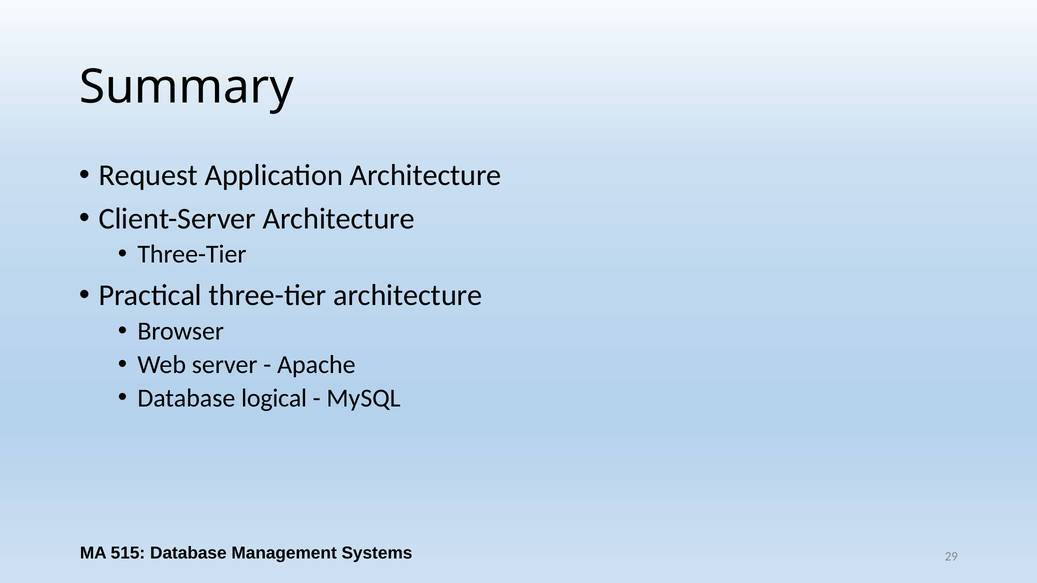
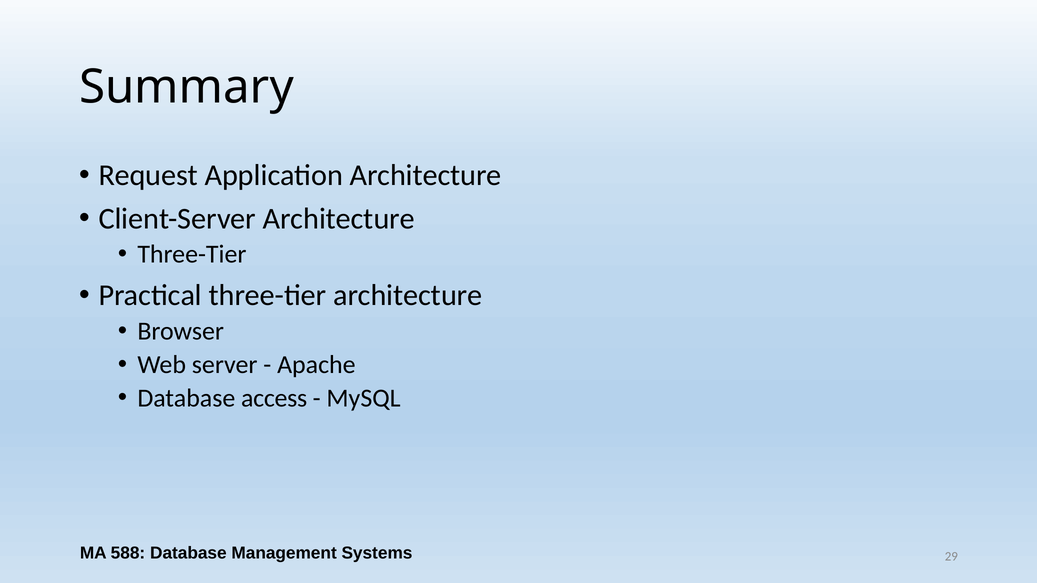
logical: logical -> access
515: 515 -> 588
